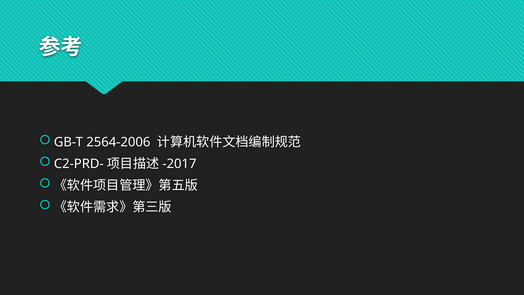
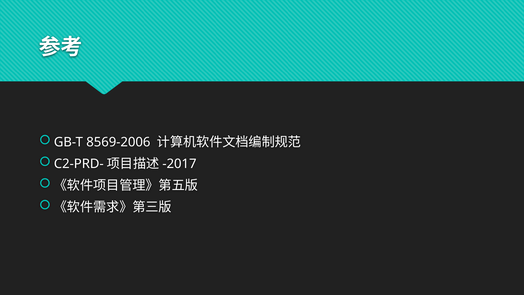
2564-2006: 2564-2006 -> 8569-2006
